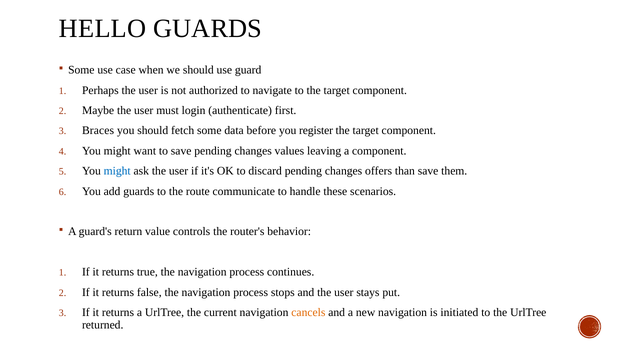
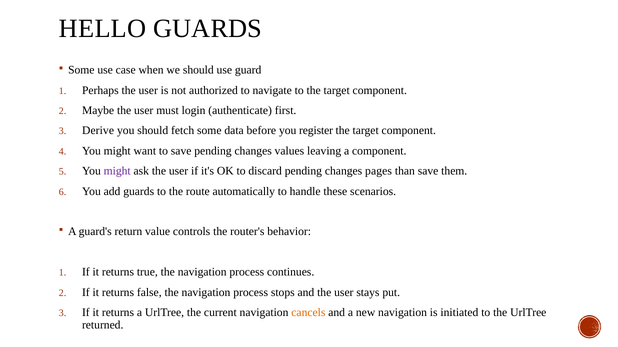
Braces: Braces -> Derive
might at (117, 171) colour: blue -> purple
offers: offers -> pages
communicate: communicate -> automatically
